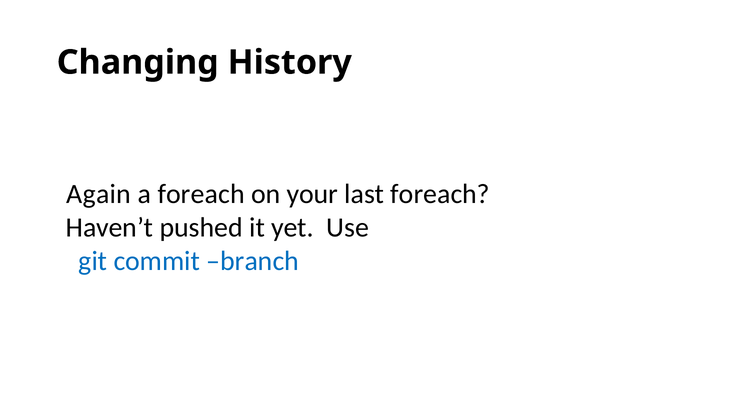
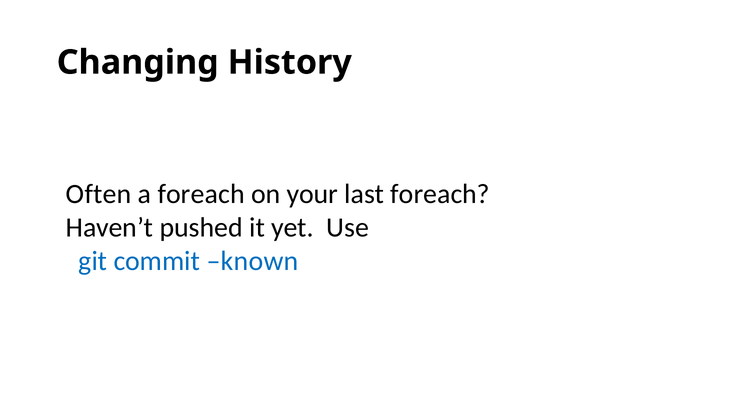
Again: Again -> Often
branch: branch -> known
